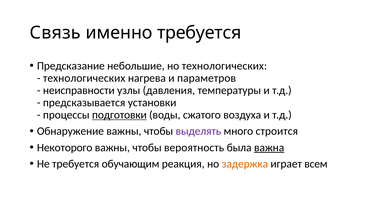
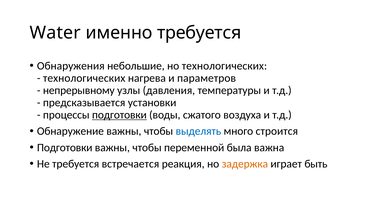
Связь: Связь -> Water
Предсказание: Предсказание -> Обнаружения
неисправности: неисправности -> непрерывному
выделять colour: purple -> blue
Некоторого at (65, 147): Некоторого -> Подготовки
вероятность: вероятность -> переменной
важна underline: present -> none
обучающим: обучающим -> встречается
всем: всем -> быть
